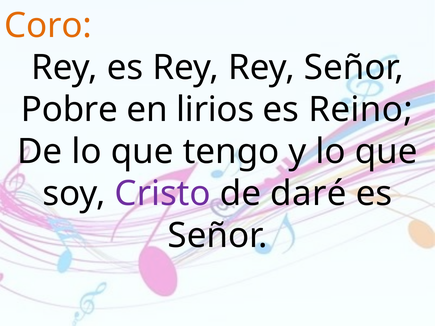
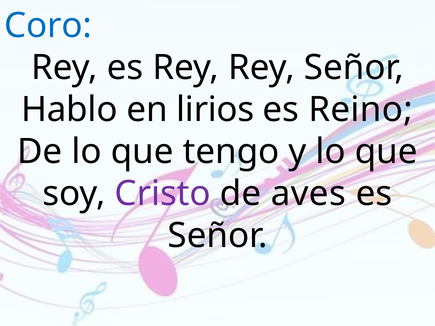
Coro colour: orange -> blue
Pobre: Pobre -> Hablo
daré: daré -> aves
